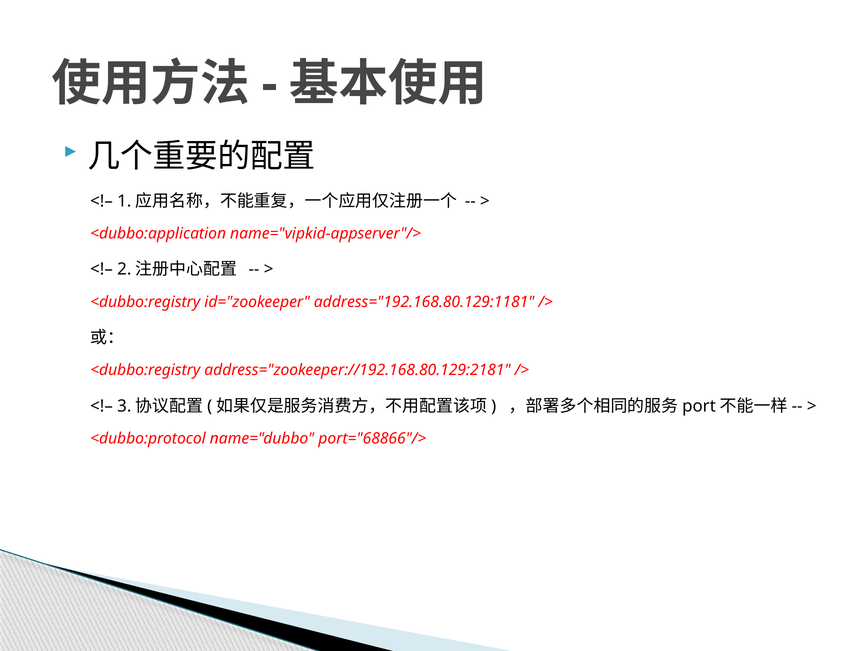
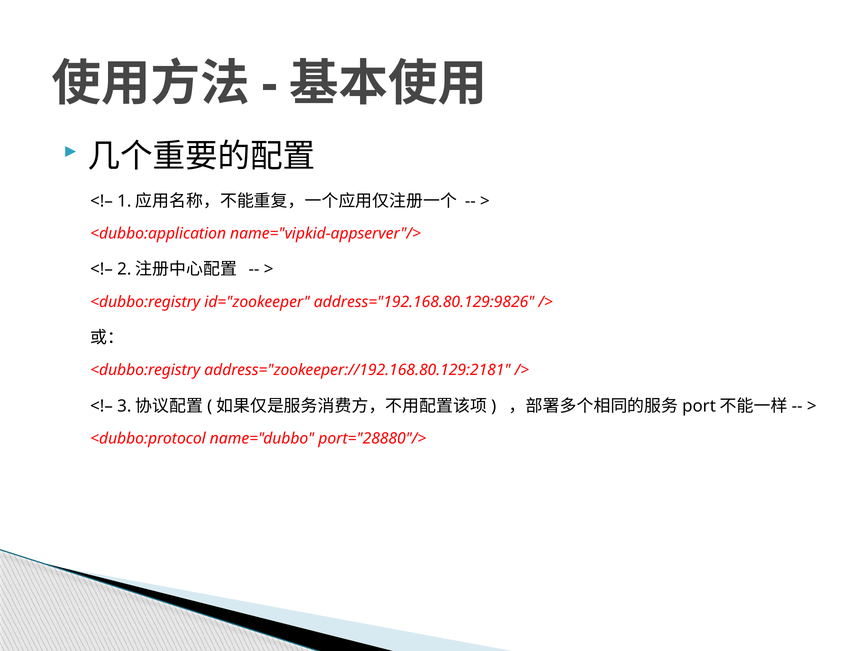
address="192.168.80.129:1181: address="192.168.80.129:1181 -> address="192.168.80.129:9826
port="68866"/>: port="68866"/> -> port="28880"/>
